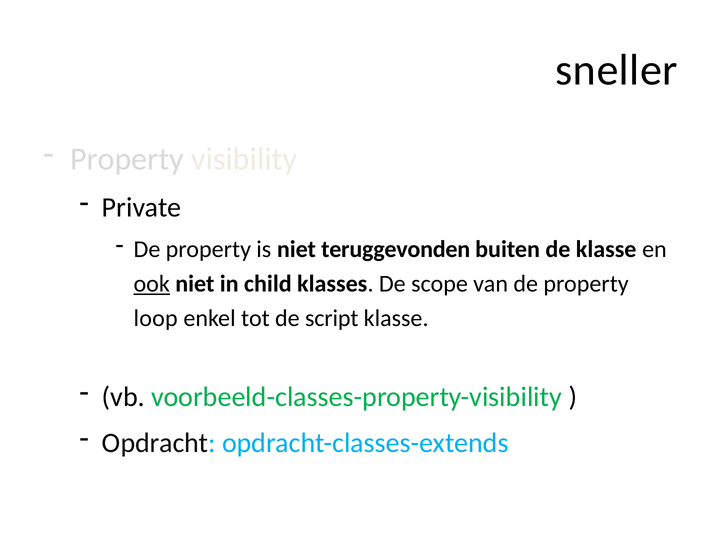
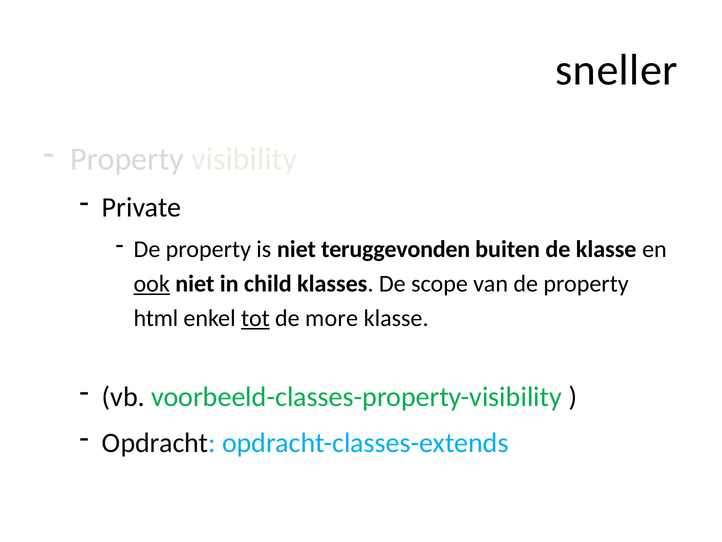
loop: loop -> html
tot underline: none -> present
script: script -> more
